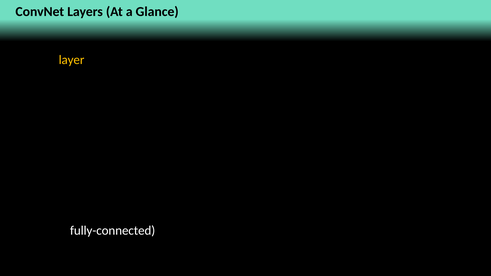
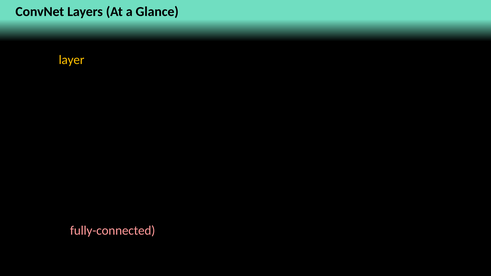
fully-connected colour: white -> pink
